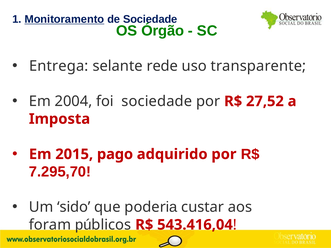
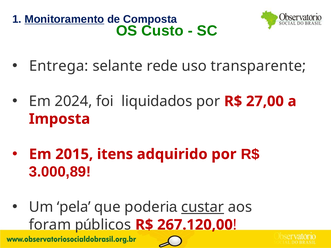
de Sociedade: Sociedade -> Composta
Órgão: Órgão -> Custo
2004: 2004 -> 2024
foi sociedade: sociedade -> liquidados
27,52: 27,52 -> 27,00
pago: pago -> itens
7.295,70: 7.295,70 -> 3.000,89
sido: sido -> pela
custar underline: none -> present
543.416,04: 543.416,04 -> 267.120,00
